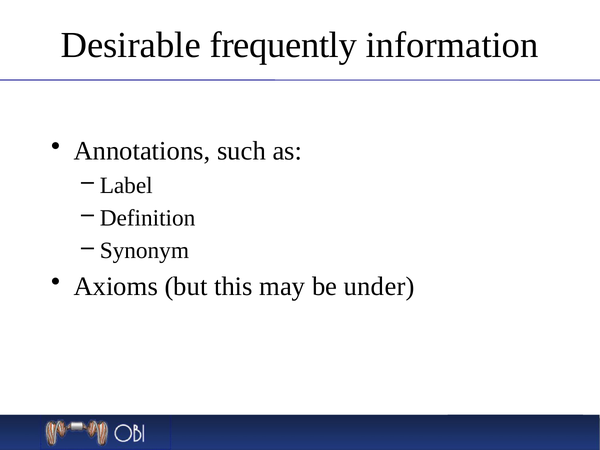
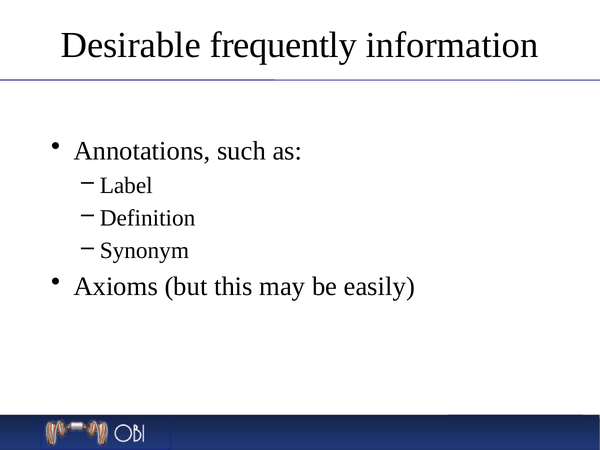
under: under -> easily
